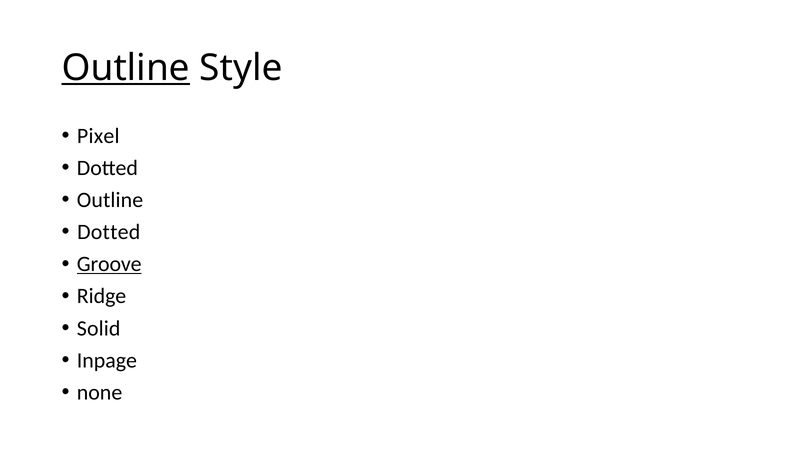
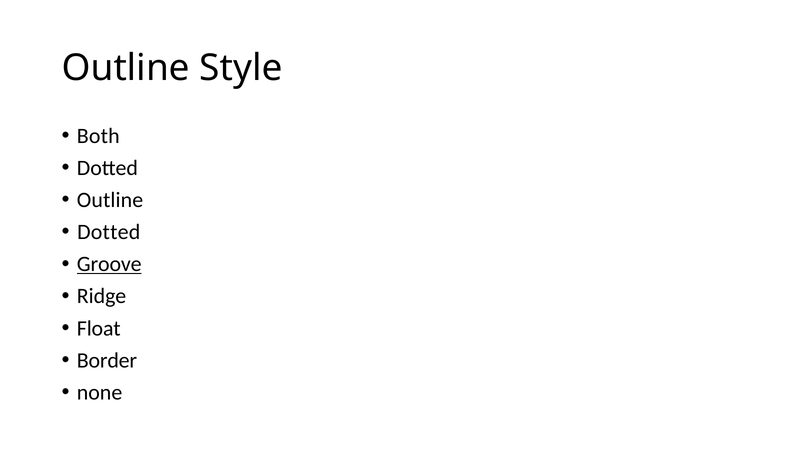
Outline at (126, 68) underline: present -> none
Pixel: Pixel -> Both
Solid: Solid -> Float
Inpage: Inpage -> Border
